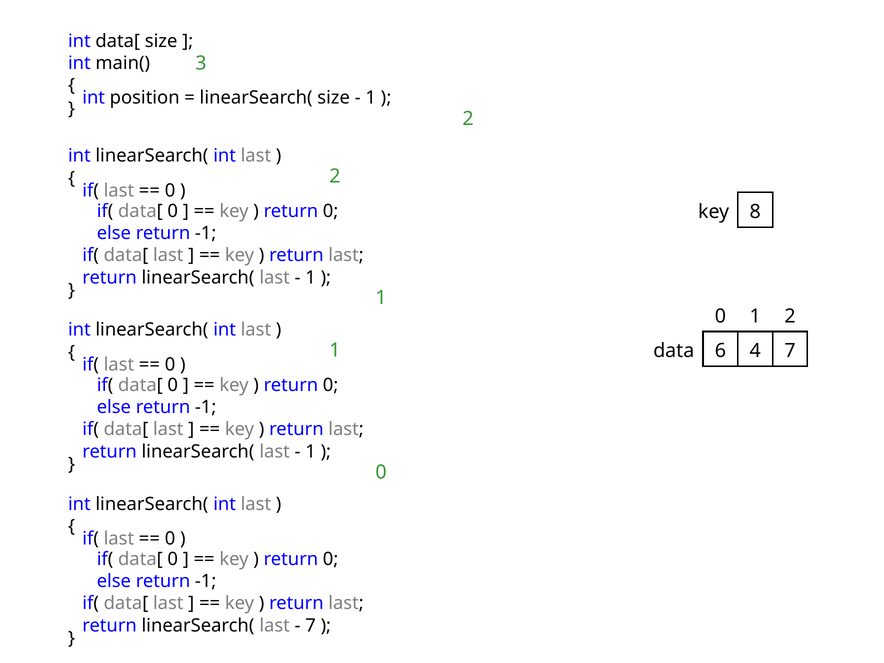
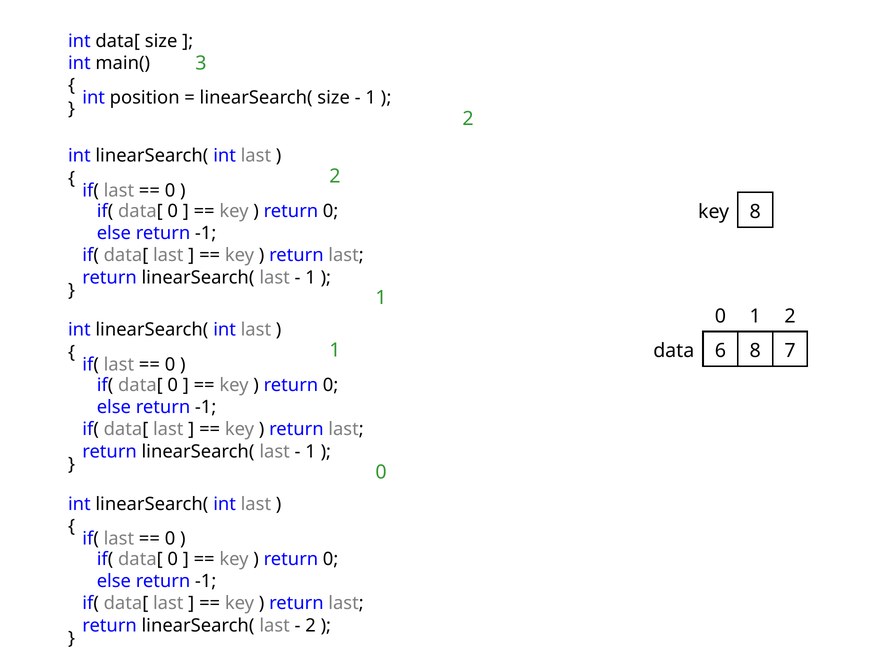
6 4: 4 -> 8
7 at (311, 625): 7 -> 2
